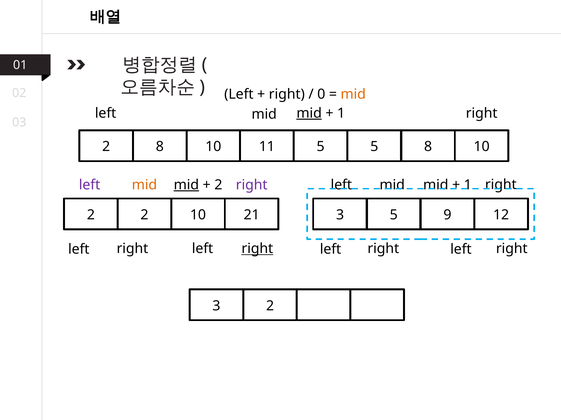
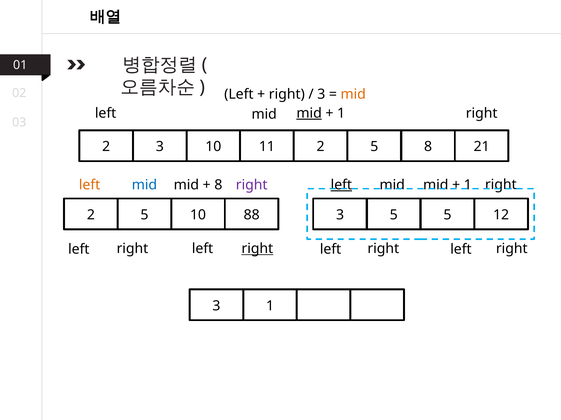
0 at (321, 94): 0 -> 3
2 8: 8 -> 3
11 5: 5 -> 2
5 8 10: 10 -> 21
left at (90, 185) colour: purple -> orange
mid at (144, 185) colour: orange -> blue
mid at (186, 185) underline: present -> none
2 at (218, 185): 2 -> 8
left at (341, 185) underline: none -> present
2 at (144, 215): 2 -> 5
21: 21 -> 88
5 9: 9 -> 5
3 2: 2 -> 1
